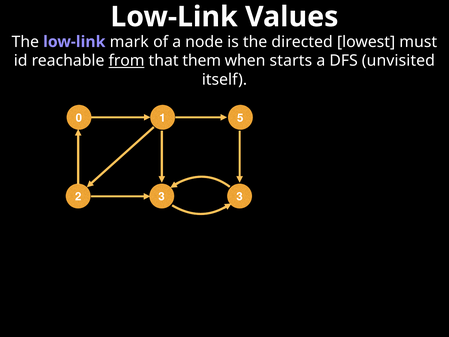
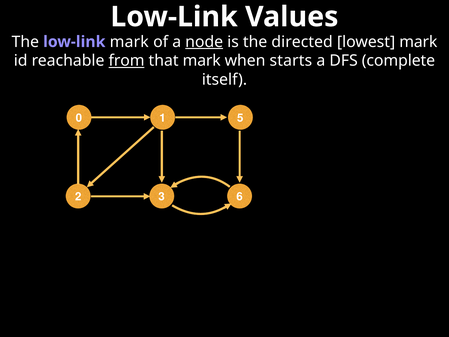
node underline: none -> present
lowest must: must -> mark
that them: them -> mark
unvisited: unvisited -> complete
2 3: 3 -> 6
